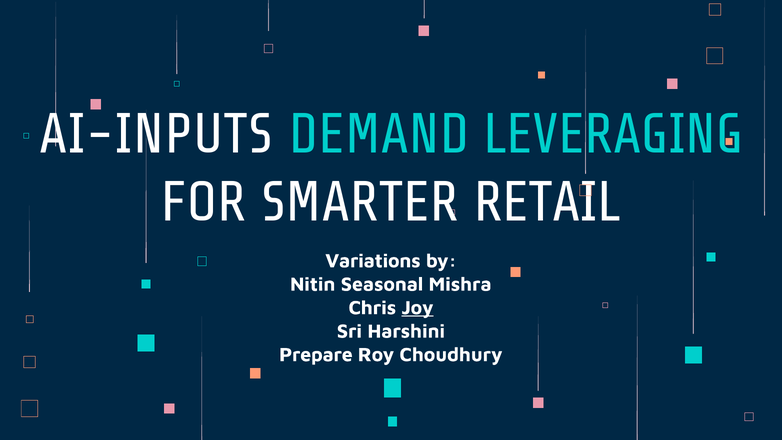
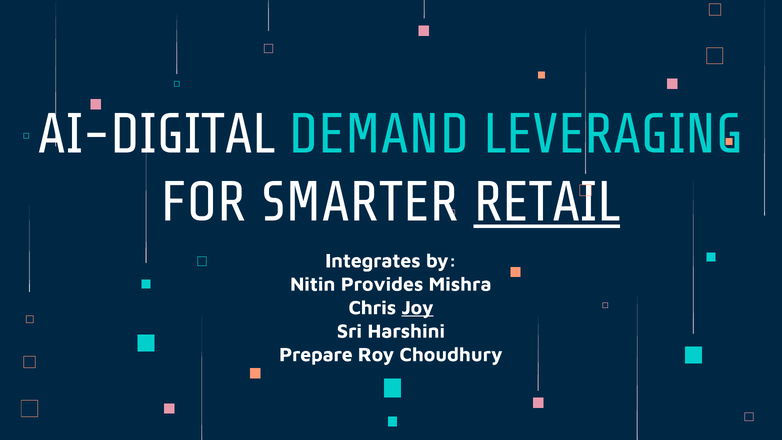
AI-INPUTS: AI-INPUTS -> AI-DIGITAL
RETAIL underline: none -> present
Variations: Variations -> Integrates
Seasonal: Seasonal -> Provides
